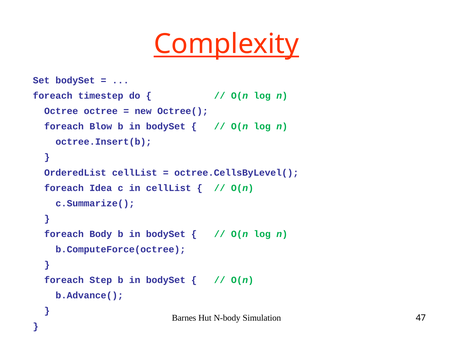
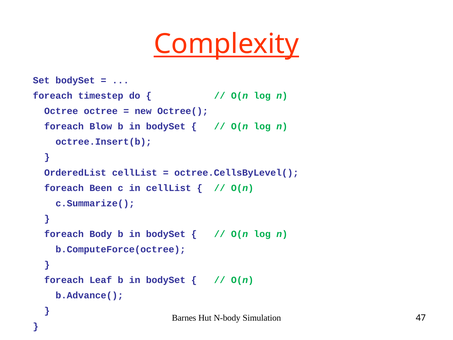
Idea: Idea -> Been
Step: Step -> Leaf
